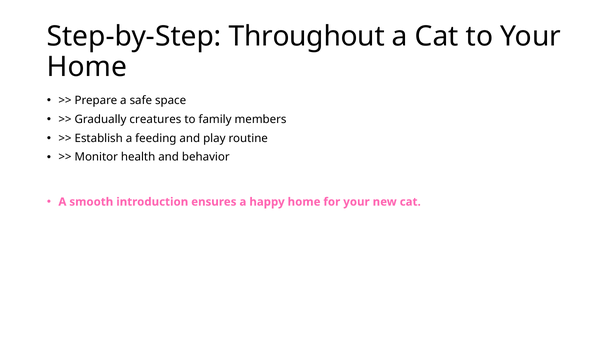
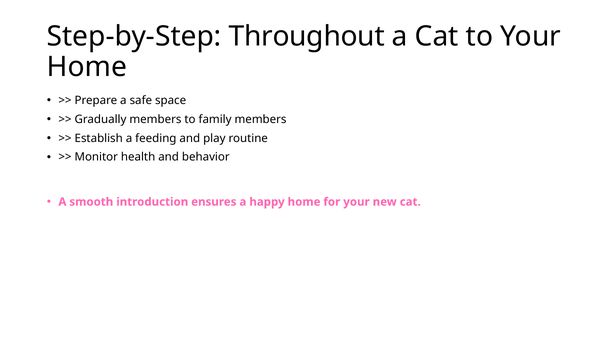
Gradually creatures: creatures -> members
